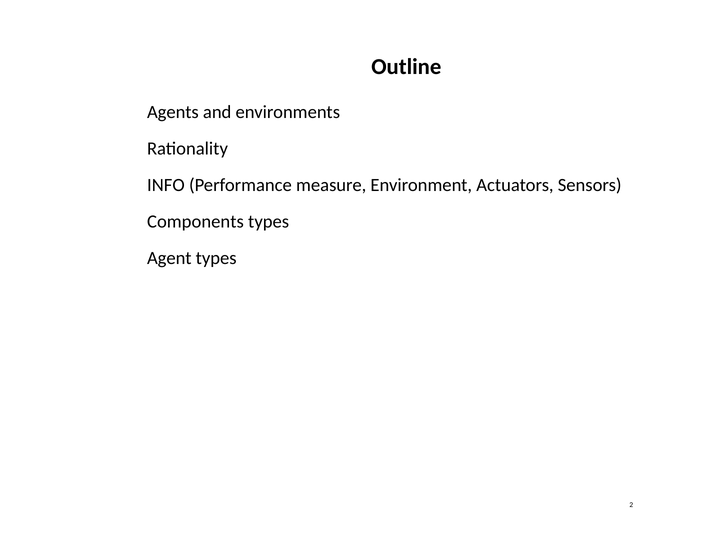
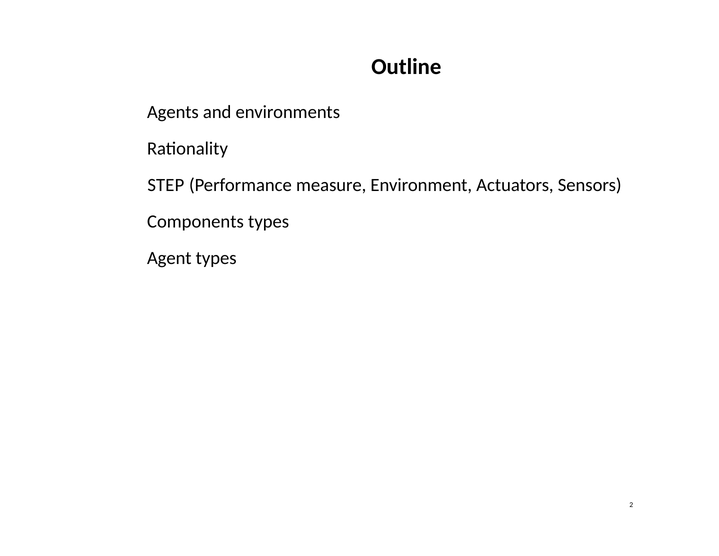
INFO: INFO -> STEP
